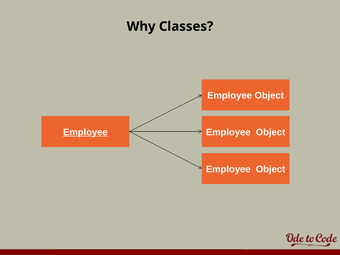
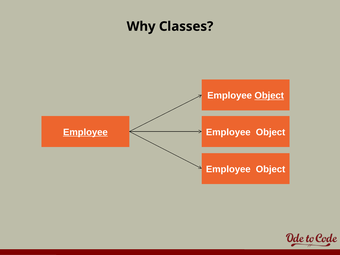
Object at (269, 96) underline: none -> present
